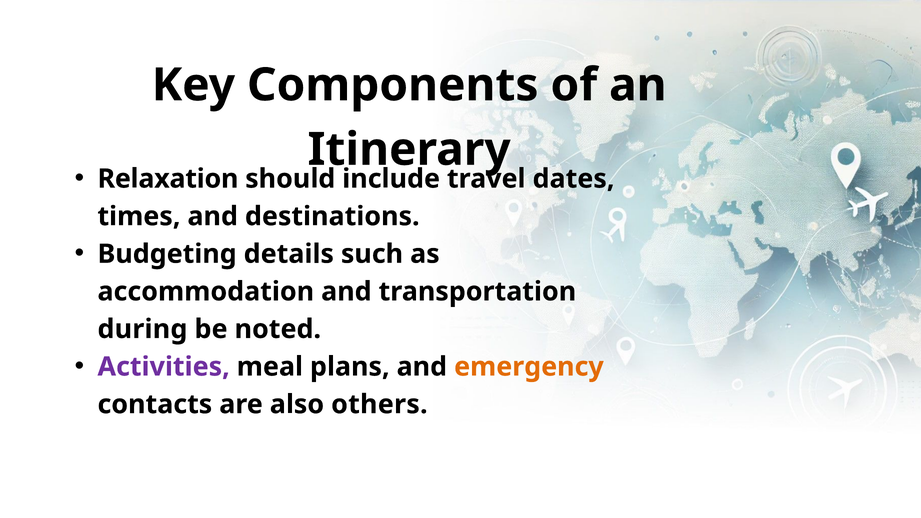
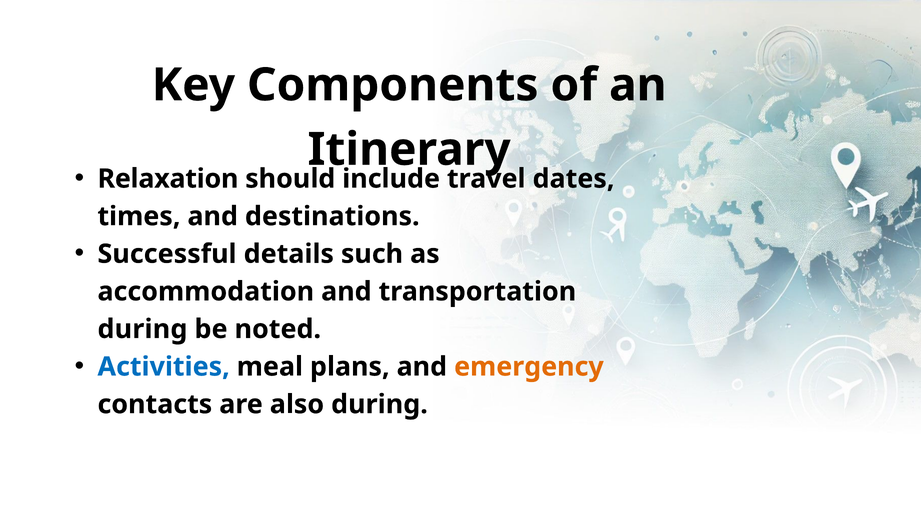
Budgeting: Budgeting -> Successful
Activities colour: purple -> blue
also others: others -> during
